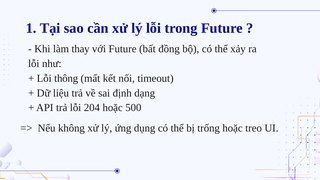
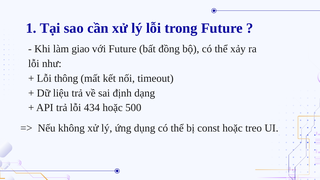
thay: thay -> giao
204: 204 -> 434
trống: trống -> const
